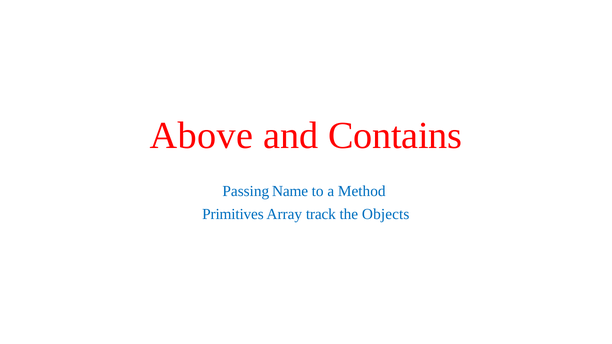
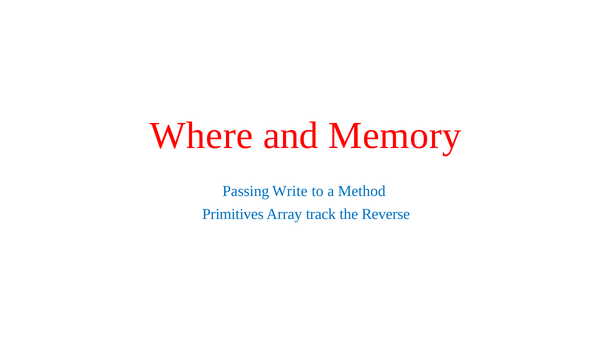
Above: Above -> Where
Contains: Contains -> Memory
Name: Name -> Write
Objects: Objects -> Reverse
